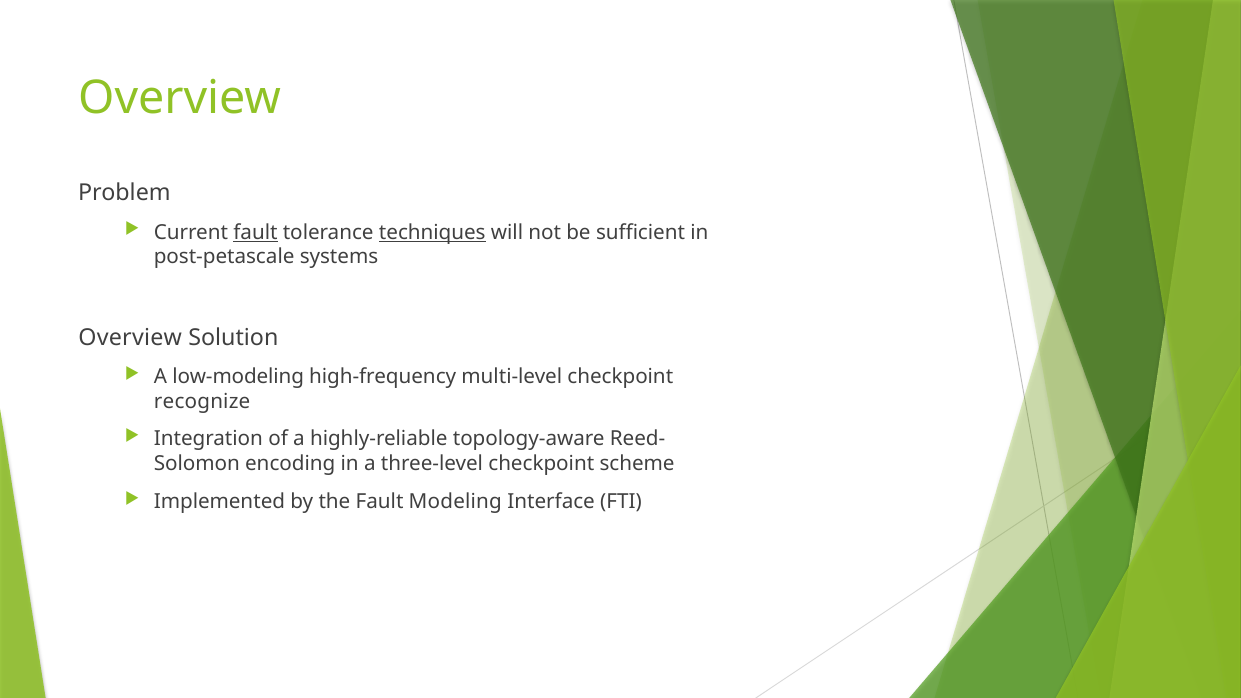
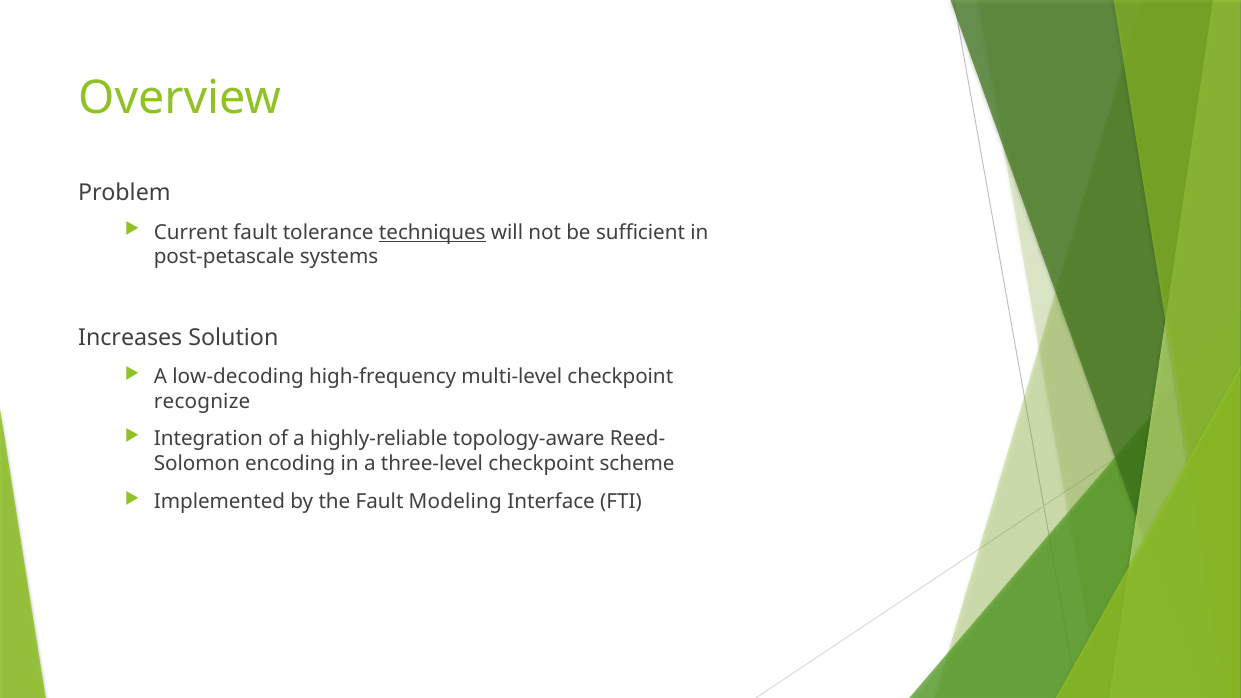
fault at (255, 232) underline: present -> none
Overview at (130, 337): Overview -> Increases
low-modeling: low-modeling -> low-decoding
